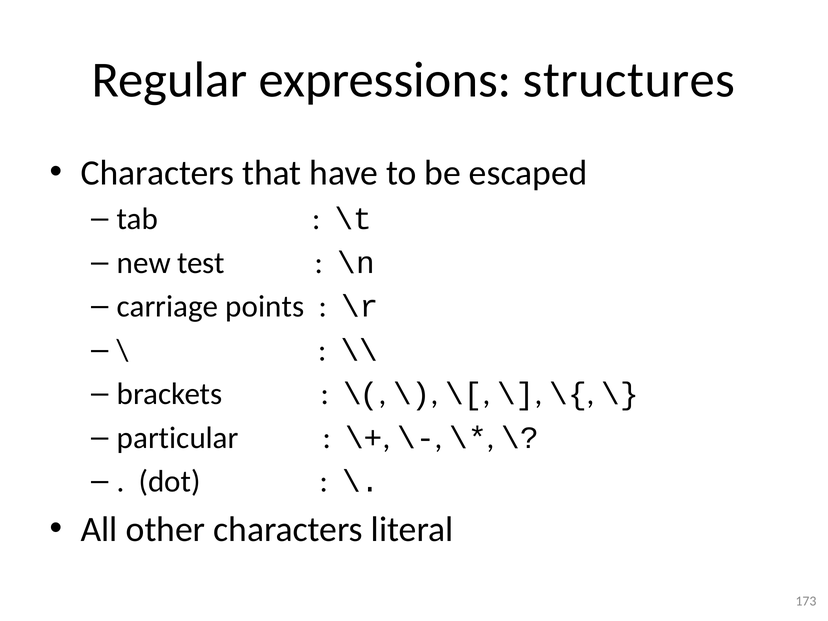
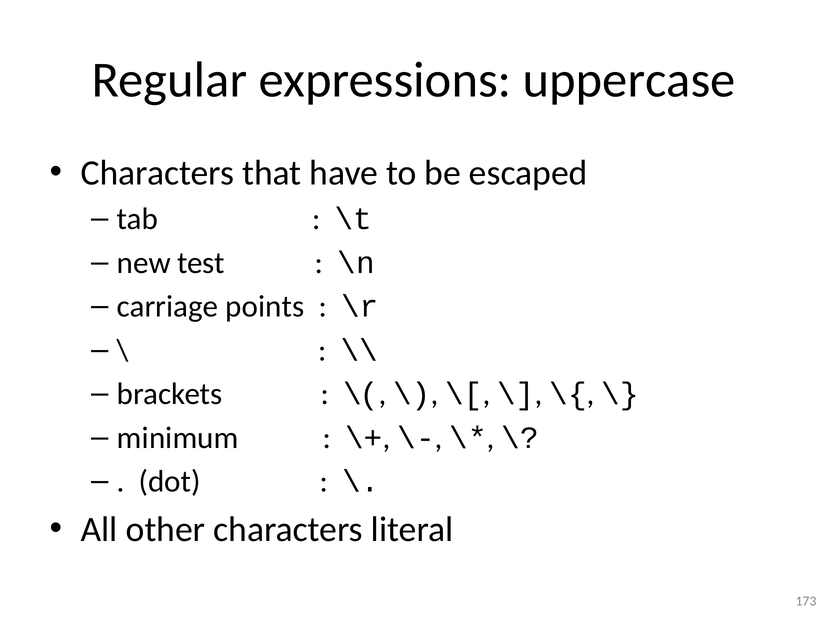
structures: structures -> uppercase
particular: particular -> minimum
